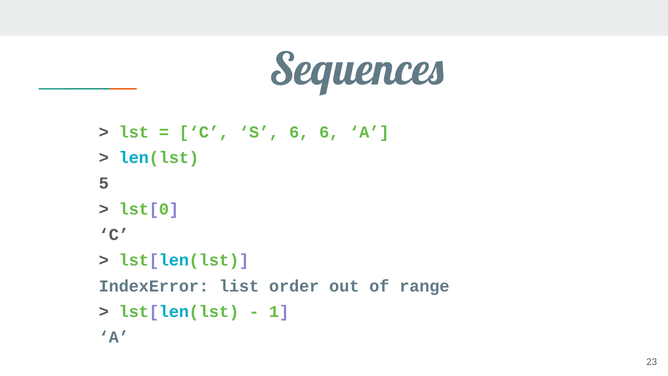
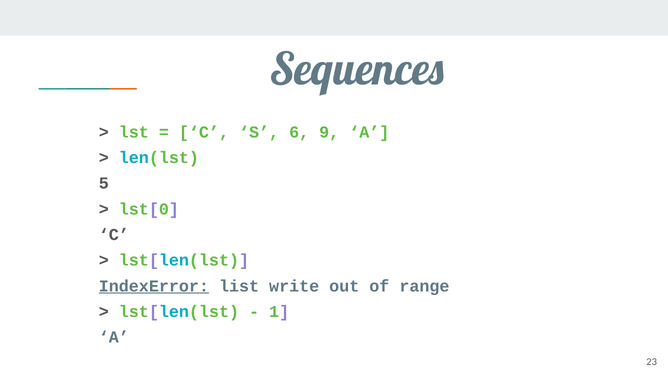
6 6: 6 -> 9
IndexError underline: none -> present
order: order -> write
